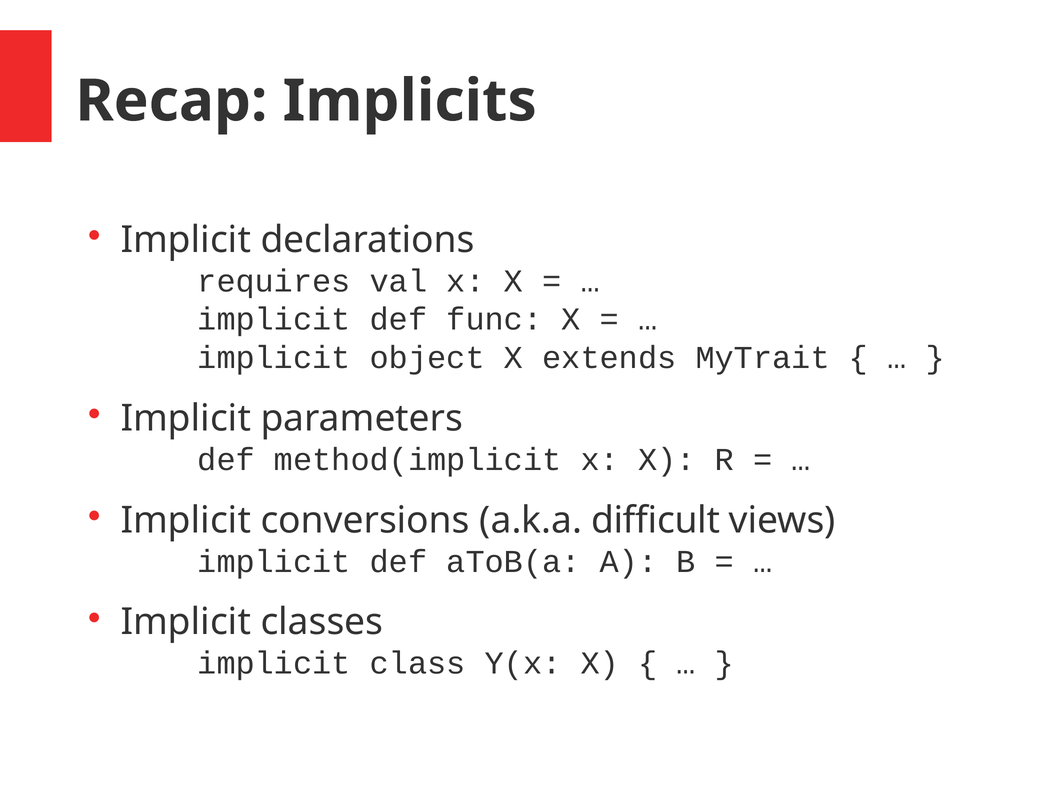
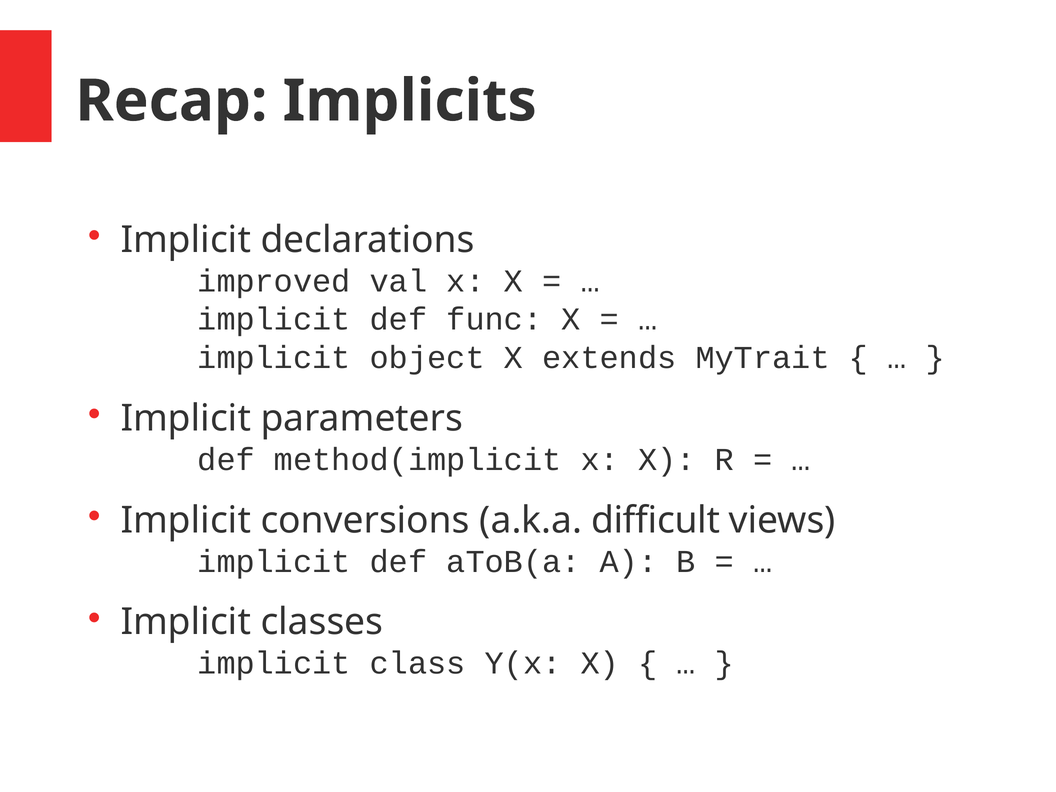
requires: requires -> improved
